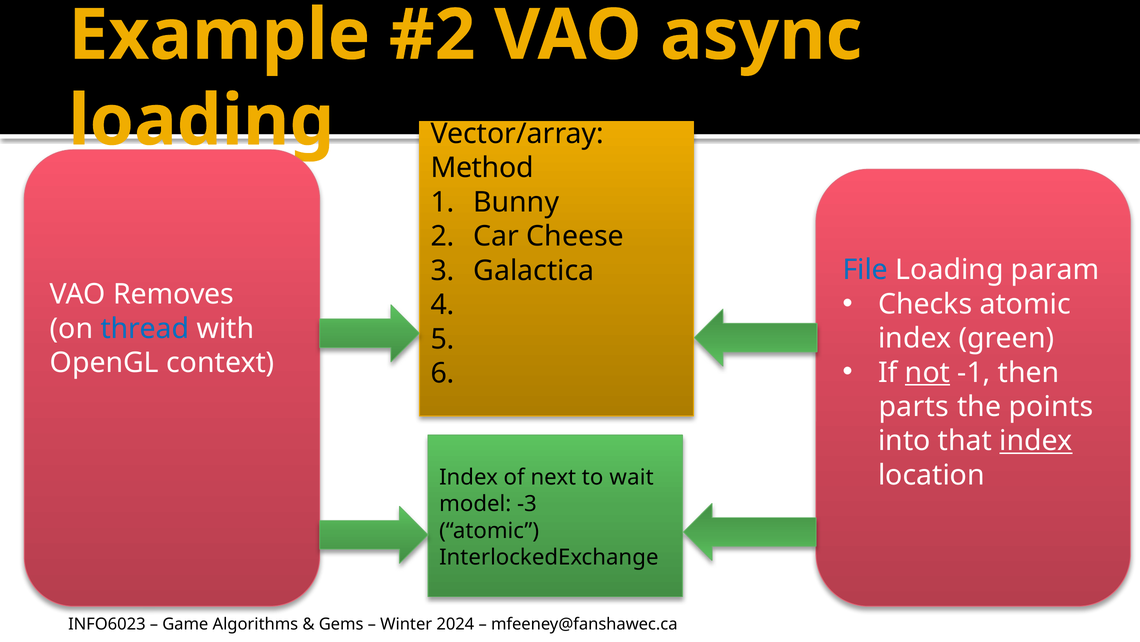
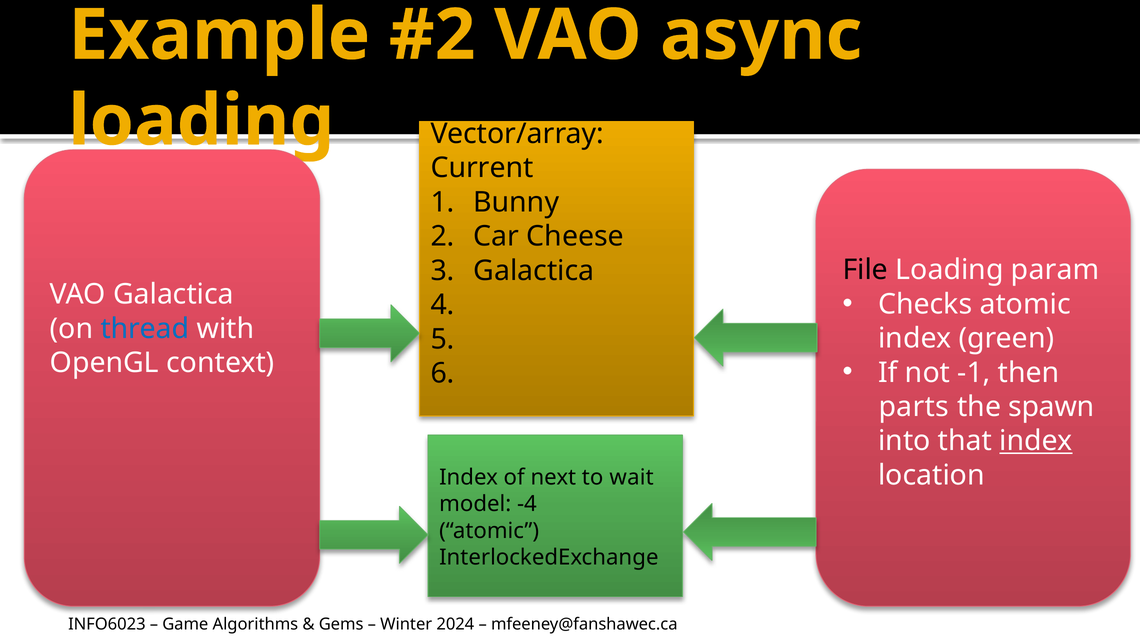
Method: Method -> Current
File colour: blue -> black
VAO Removes: Removes -> Galactica
not underline: present -> none
points: points -> spawn
-3: -3 -> -4
